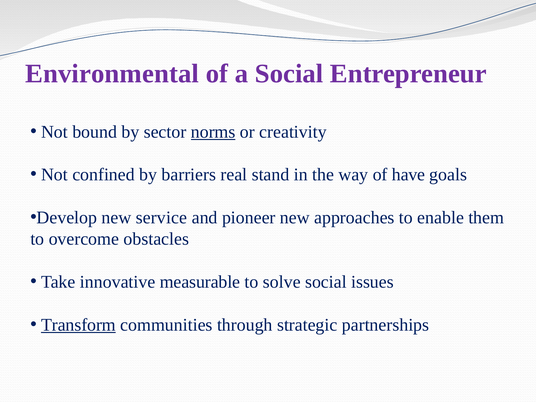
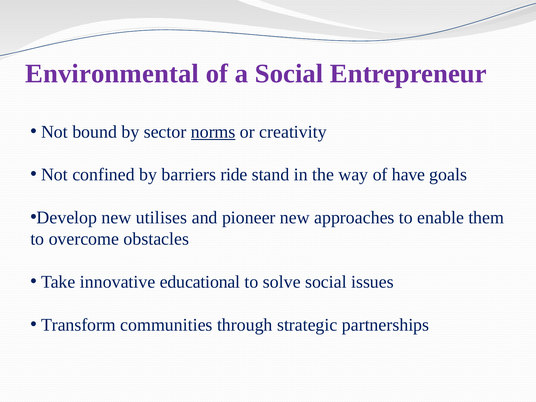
real: real -> ride
service: service -> utilises
measurable: measurable -> educational
Transform underline: present -> none
